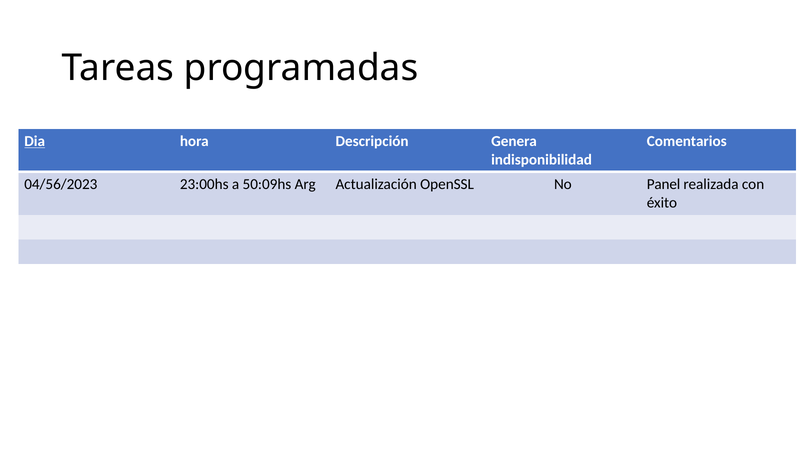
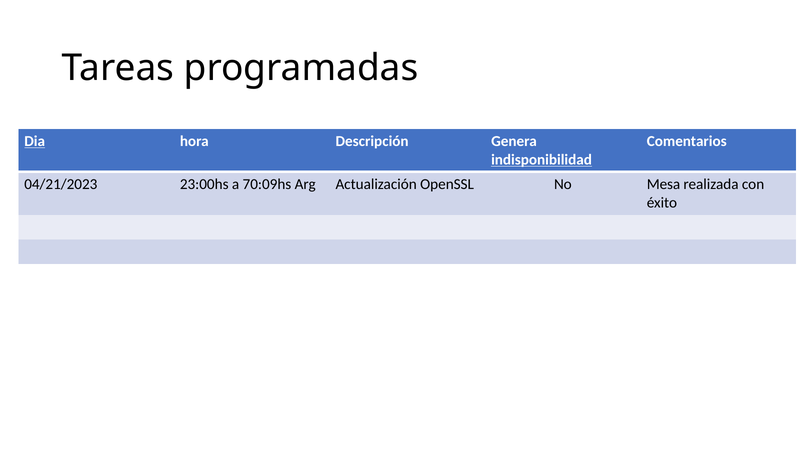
indisponibilidad underline: none -> present
04/56/2023: 04/56/2023 -> 04/21/2023
50:09hs: 50:09hs -> 70:09hs
Panel: Panel -> Mesa
